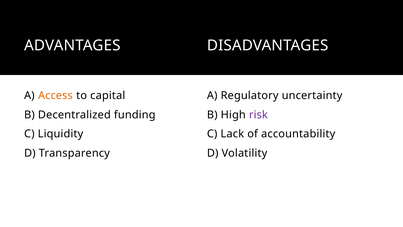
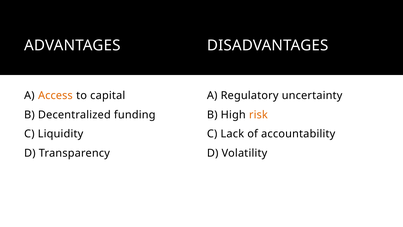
risk colour: purple -> orange
